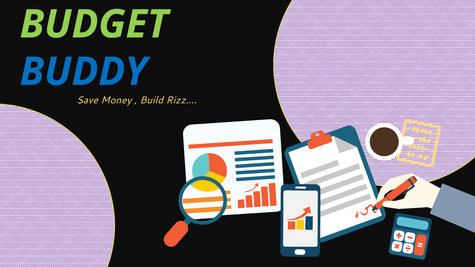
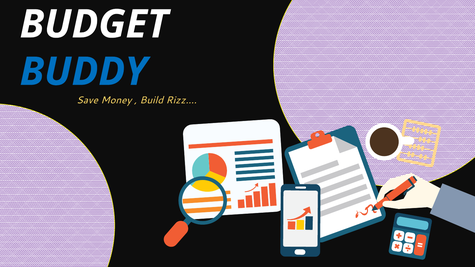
BUDGET colour: light green -> white
